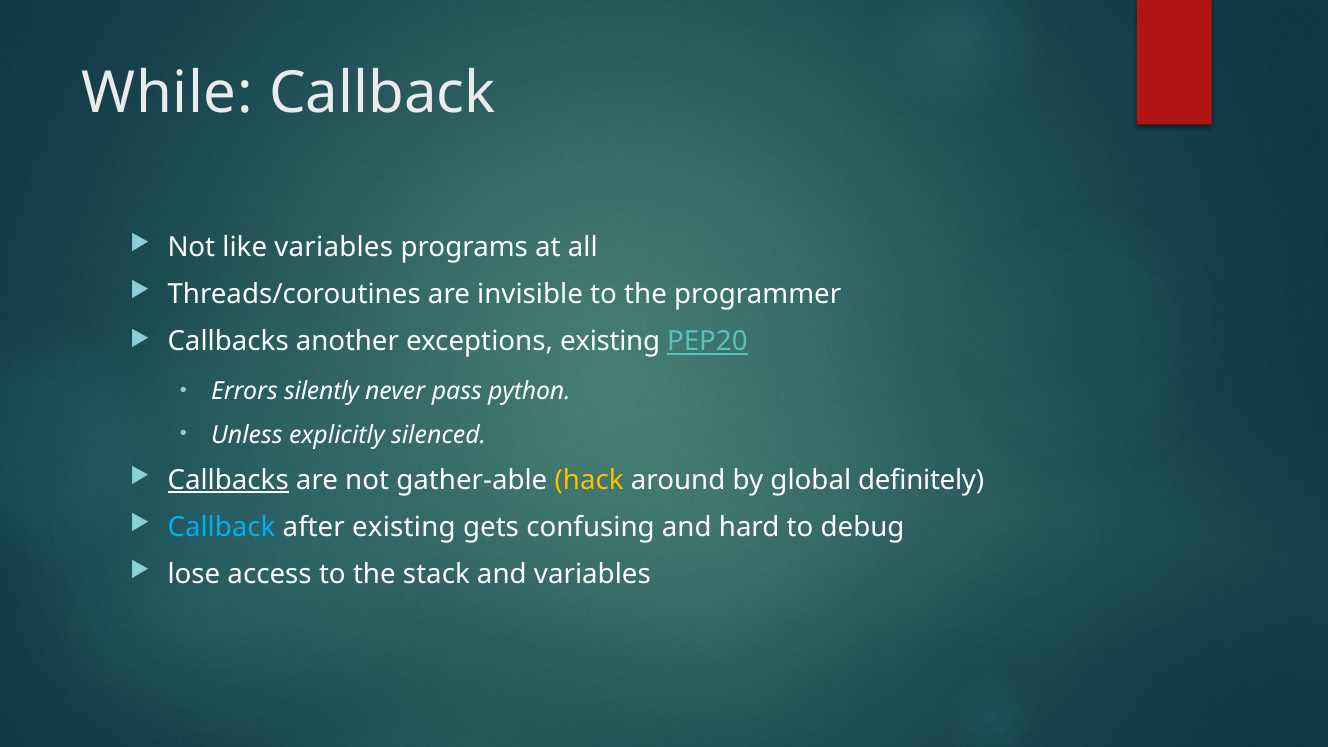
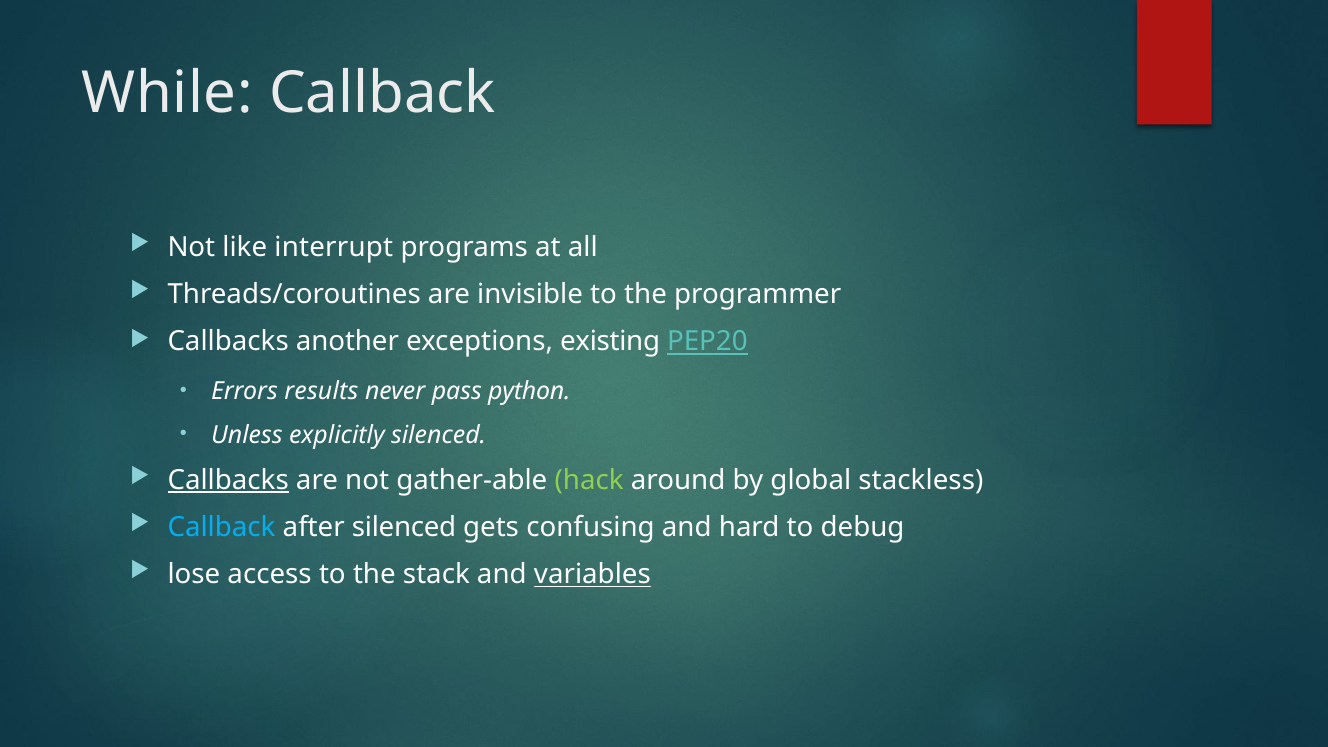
like variables: variables -> interrupt
silently: silently -> results
hack colour: yellow -> light green
definitely: definitely -> stackless
after existing: existing -> silenced
variables at (592, 574) underline: none -> present
